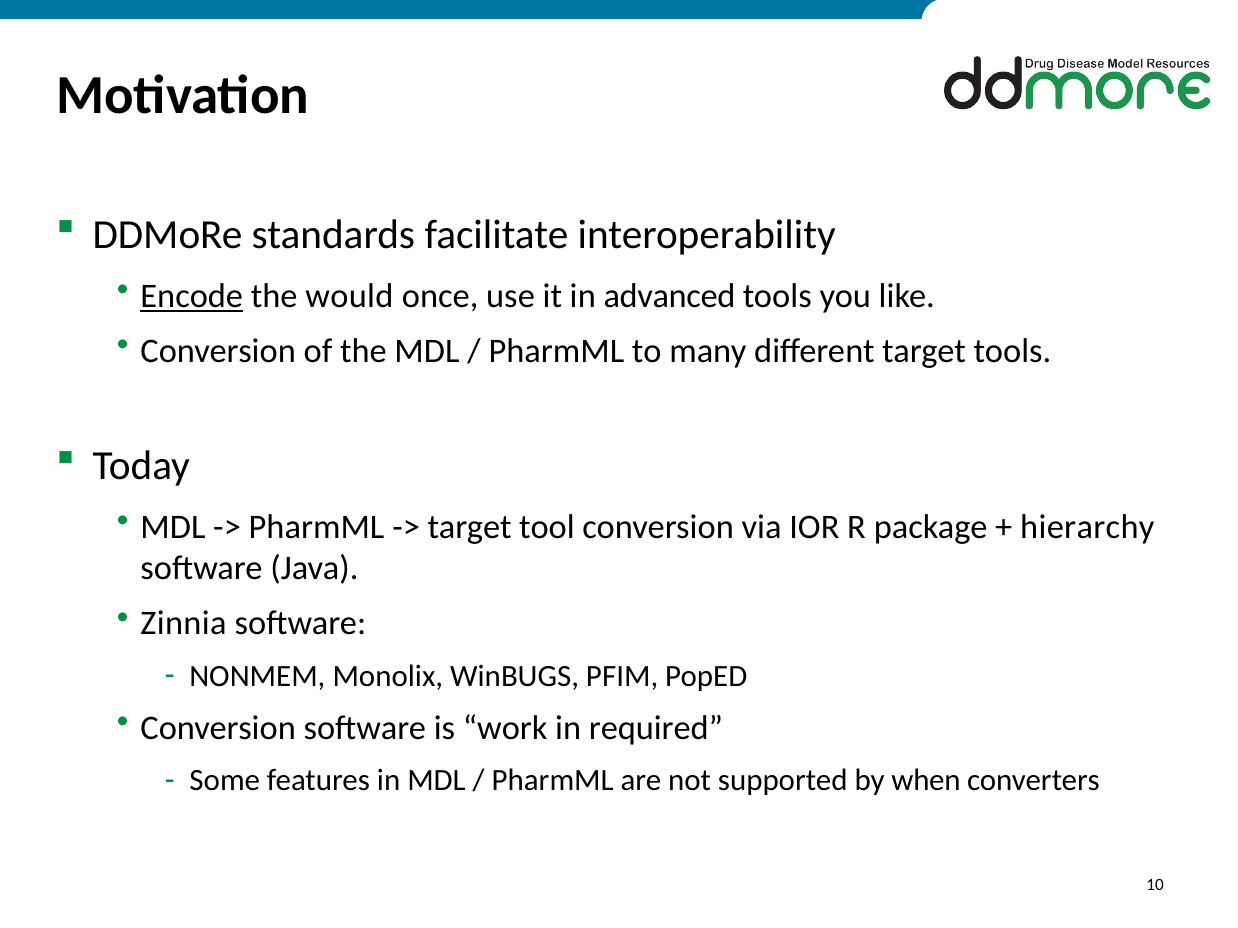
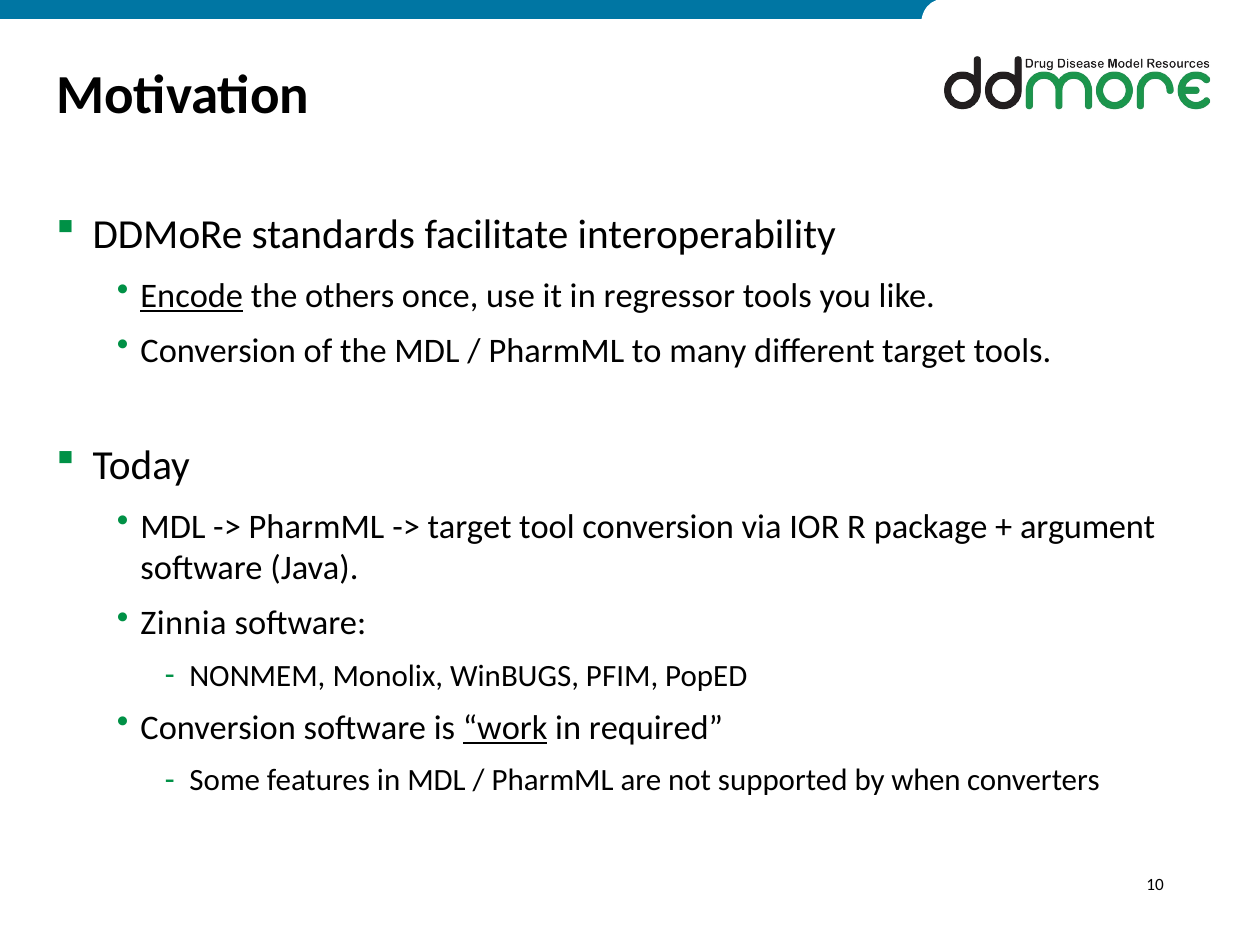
would: would -> others
advanced: advanced -> regressor
hierarchy: hierarchy -> argument
work underline: none -> present
